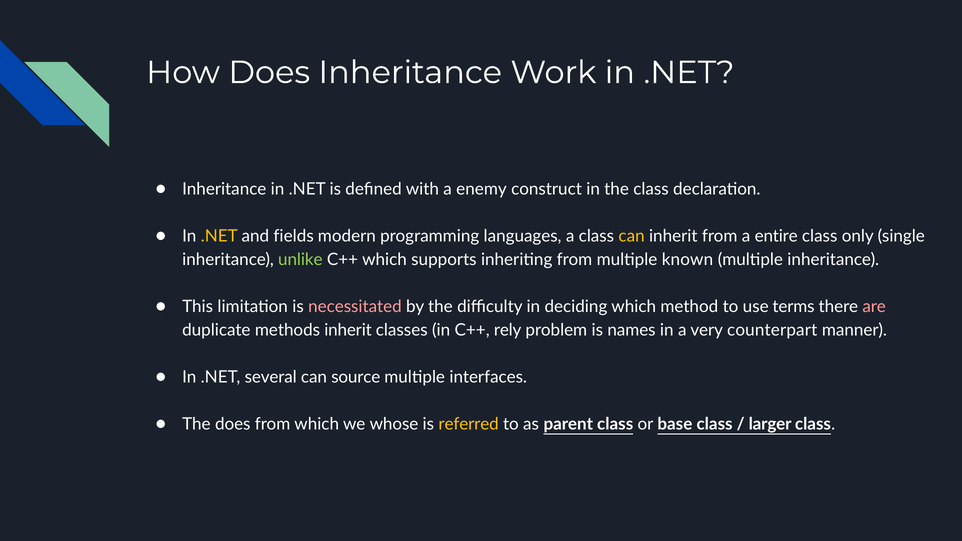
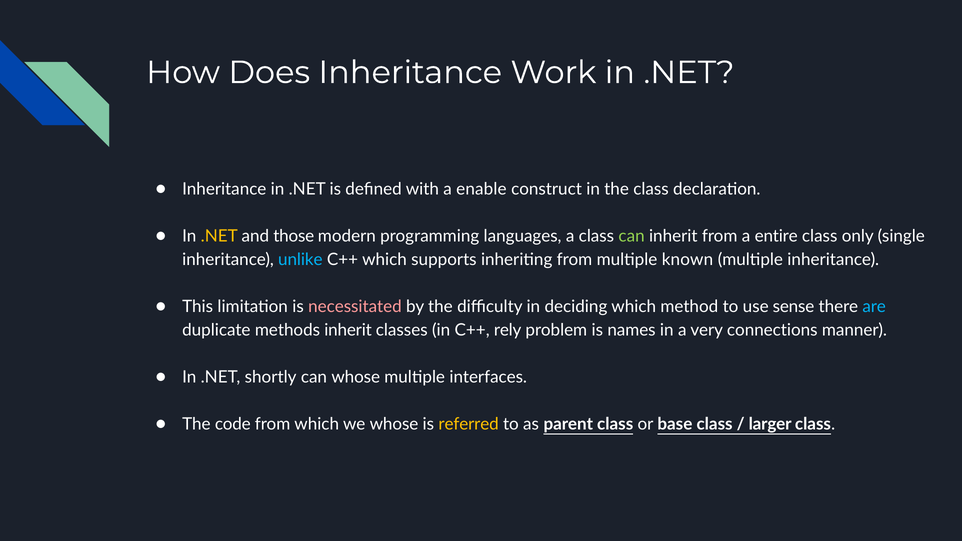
enemy: enemy -> enable
fields: fields -> those
can at (632, 236) colour: yellow -> light green
unlike colour: light green -> light blue
terms: terms -> sense
are colour: pink -> light blue
counterpart: counterpart -> connections
several: several -> shortly
can source: source -> whose
The does: does -> code
